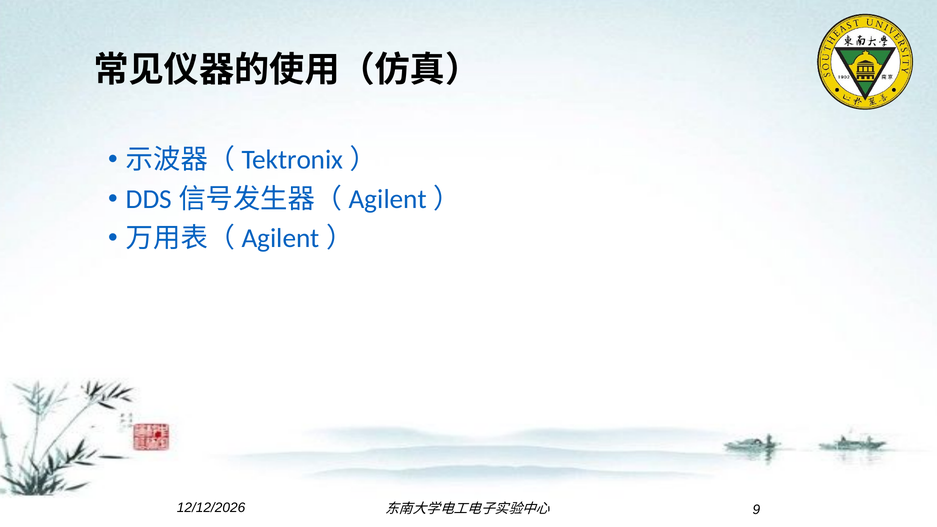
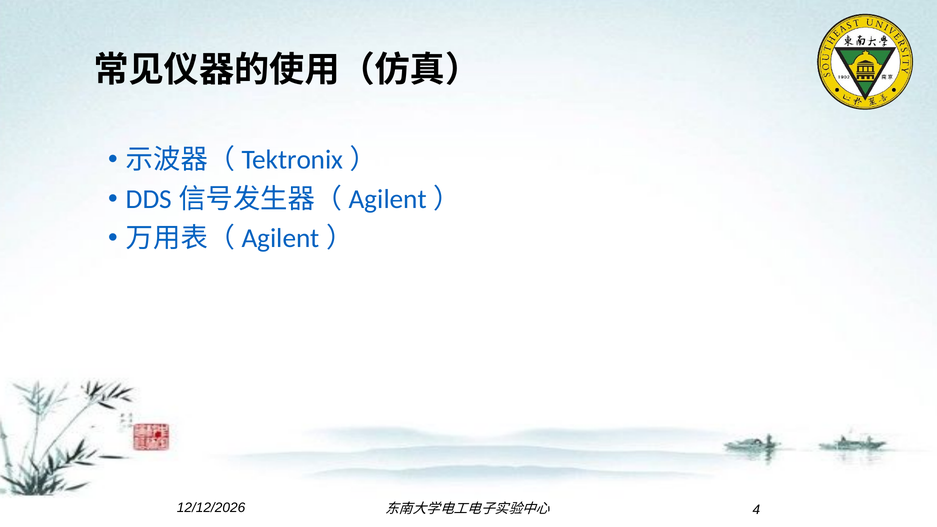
9: 9 -> 4
